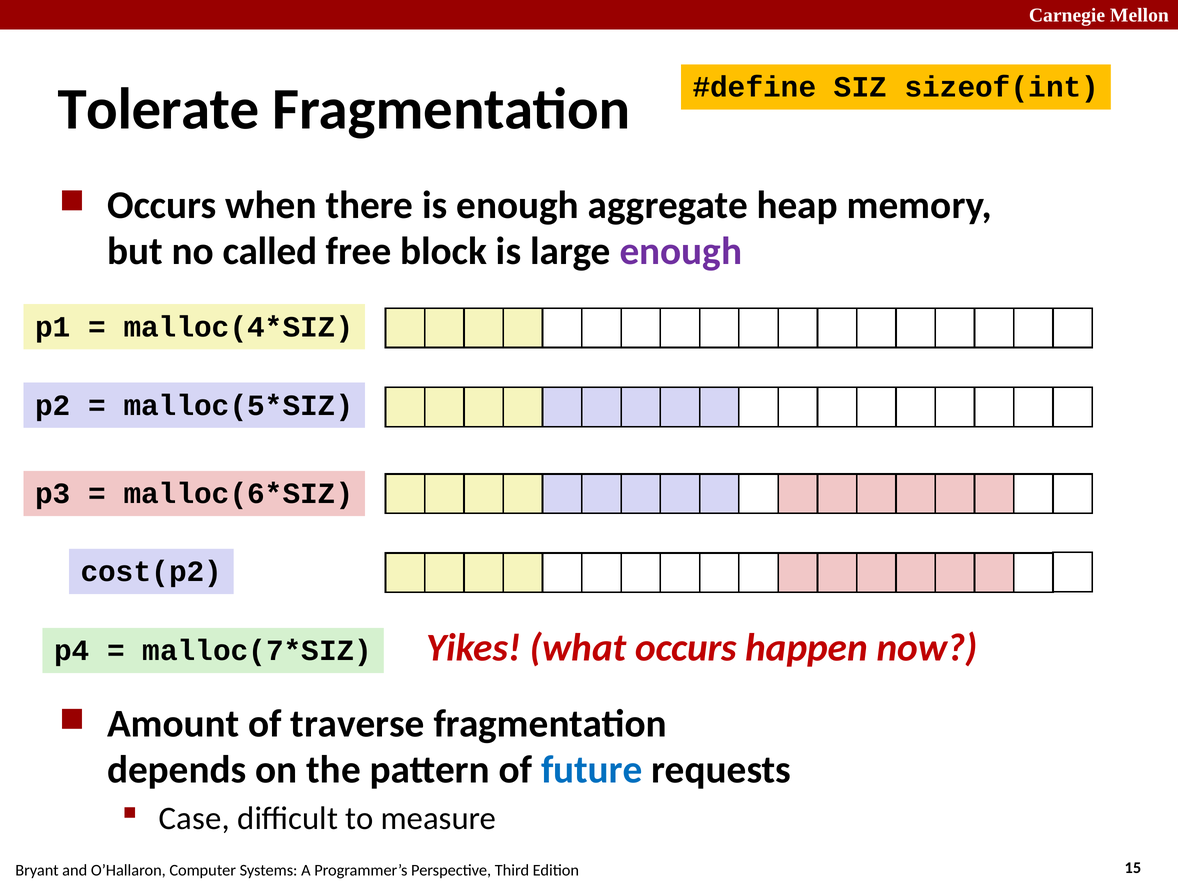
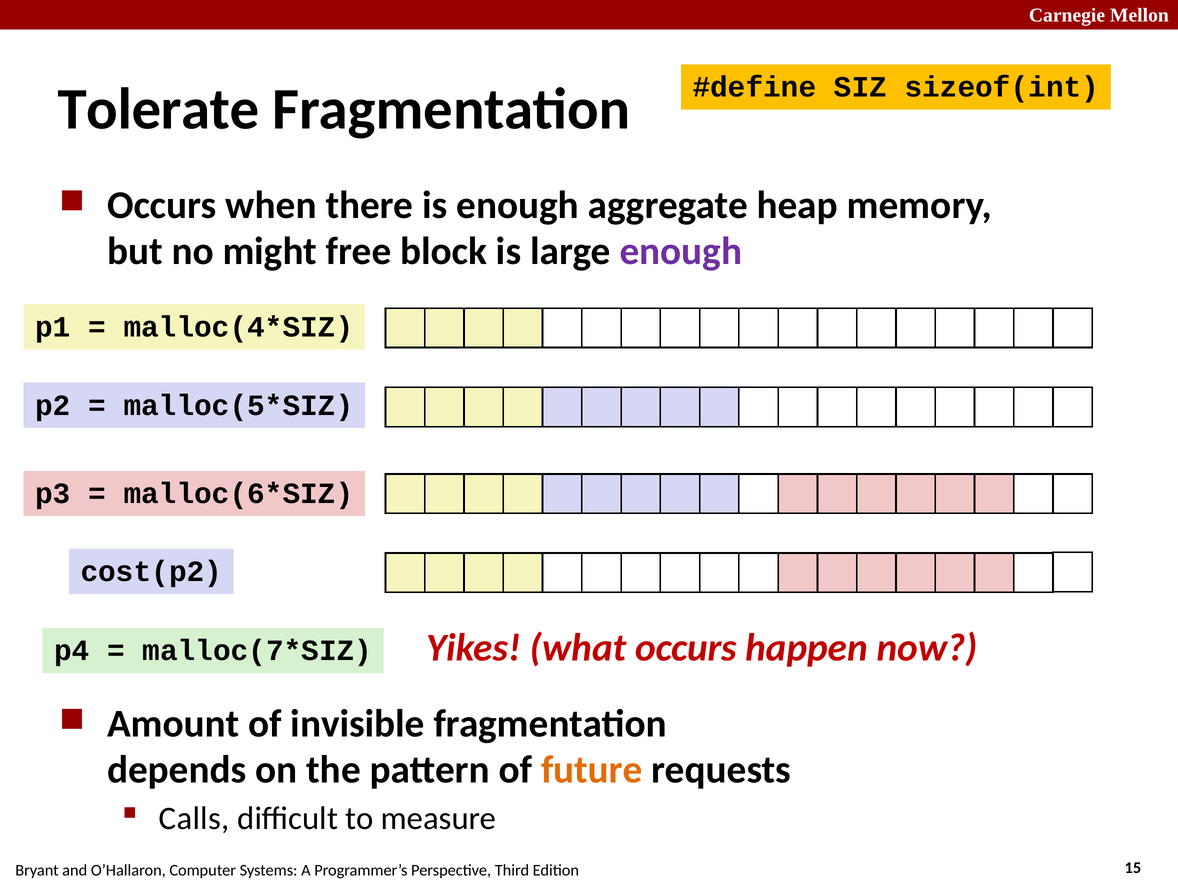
called: called -> might
traverse: traverse -> invisible
future colour: blue -> orange
Case: Case -> Calls
